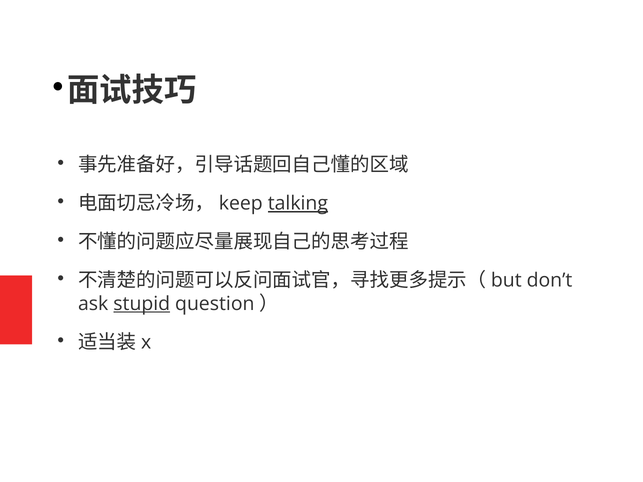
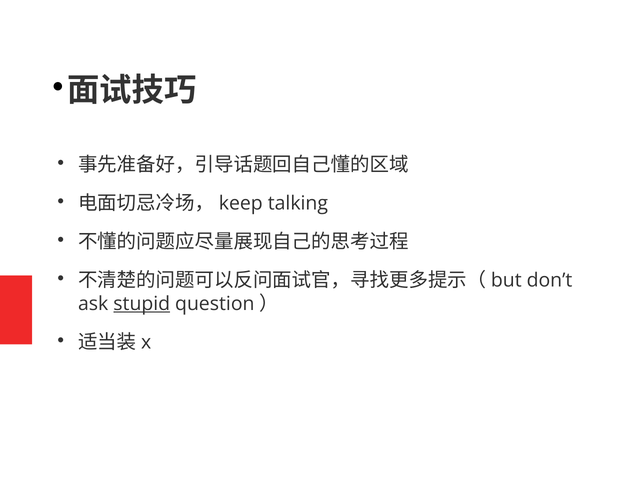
talking underline: present -> none
